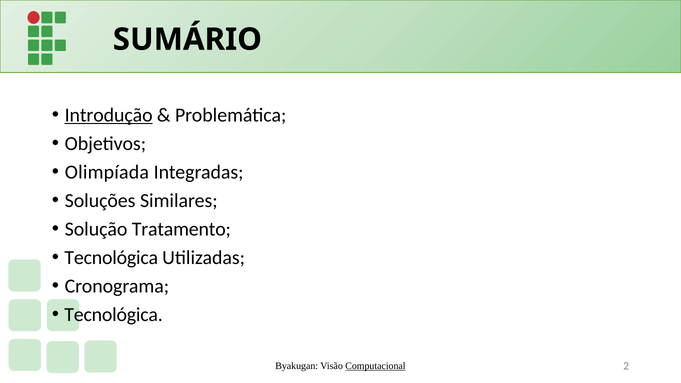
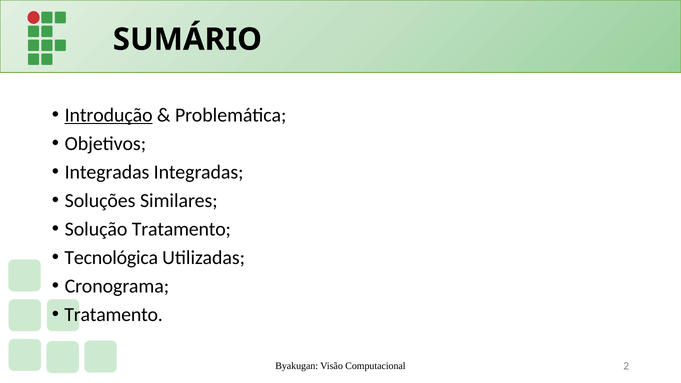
Olimpíada at (107, 172): Olimpíada -> Integradas
Tecnológica at (114, 315): Tecnológica -> Tratamento
Computacional underline: present -> none
